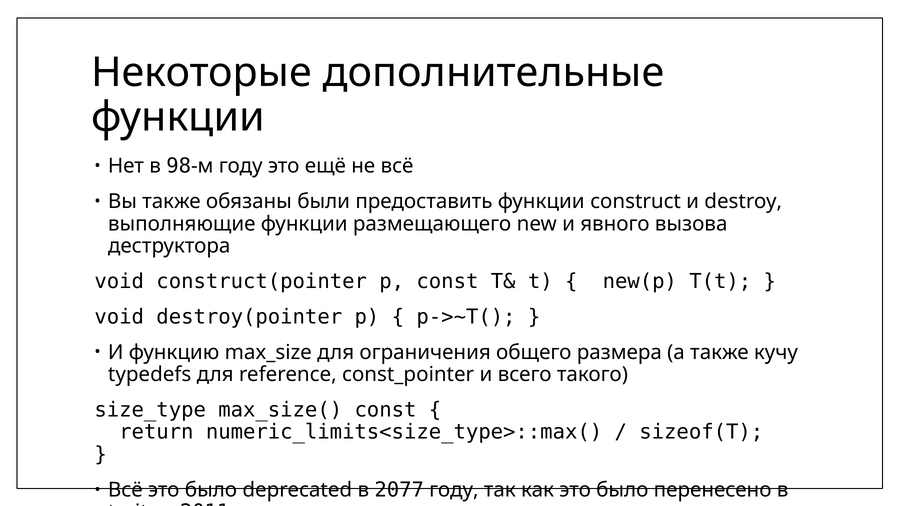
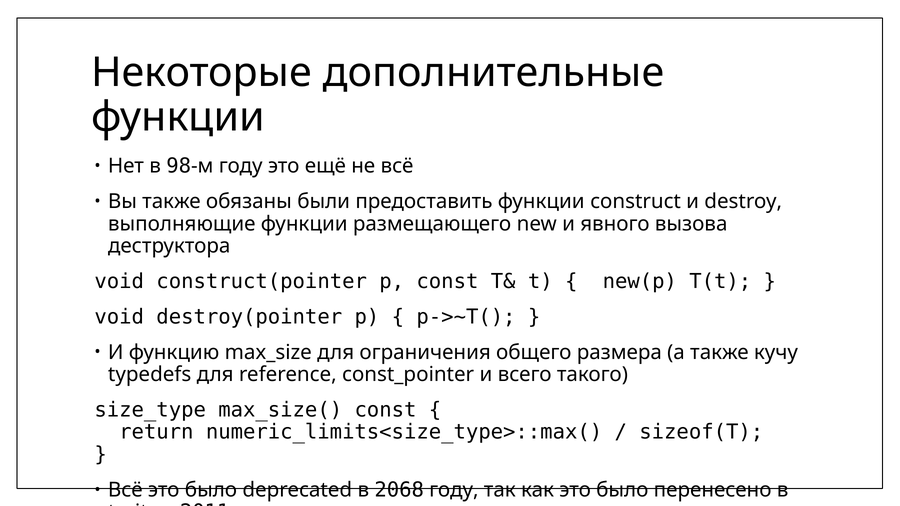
2077: 2077 -> 2068
